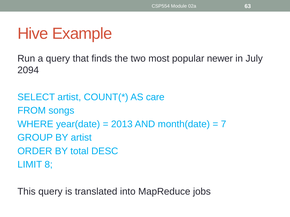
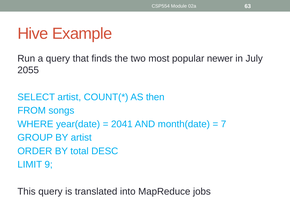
2094: 2094 -> 2055
care: care -> then
2013: 2013 -> 2041
8: 8 -> 9
